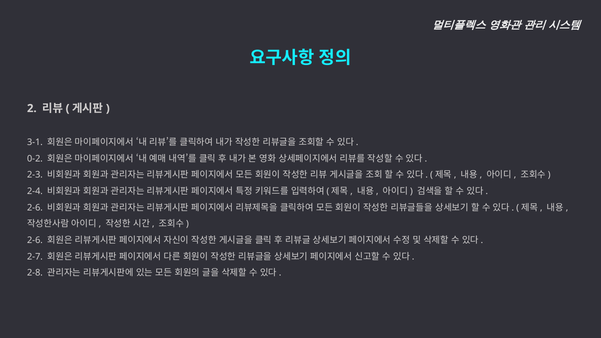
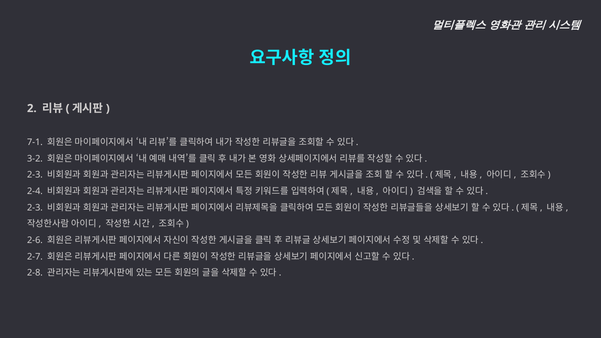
3-1: 3-1 -> 7-1
0-2: 0-2 -> 3-2
2-6 at (35, 208): 2-6 -> 2-3
